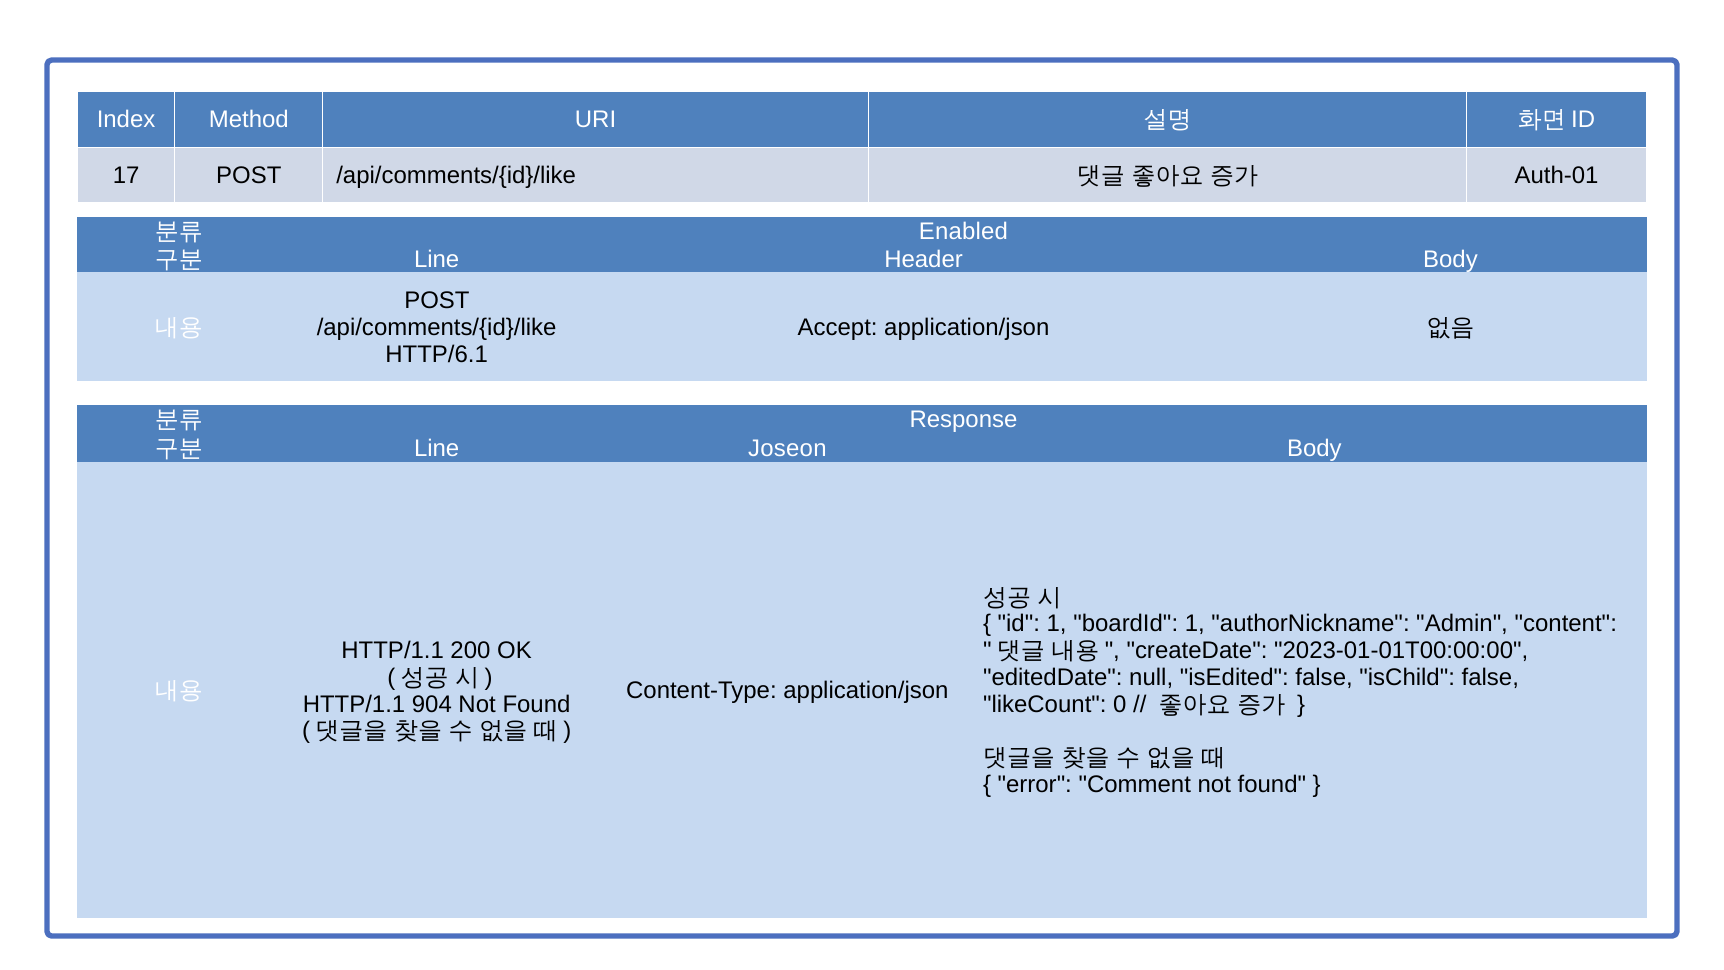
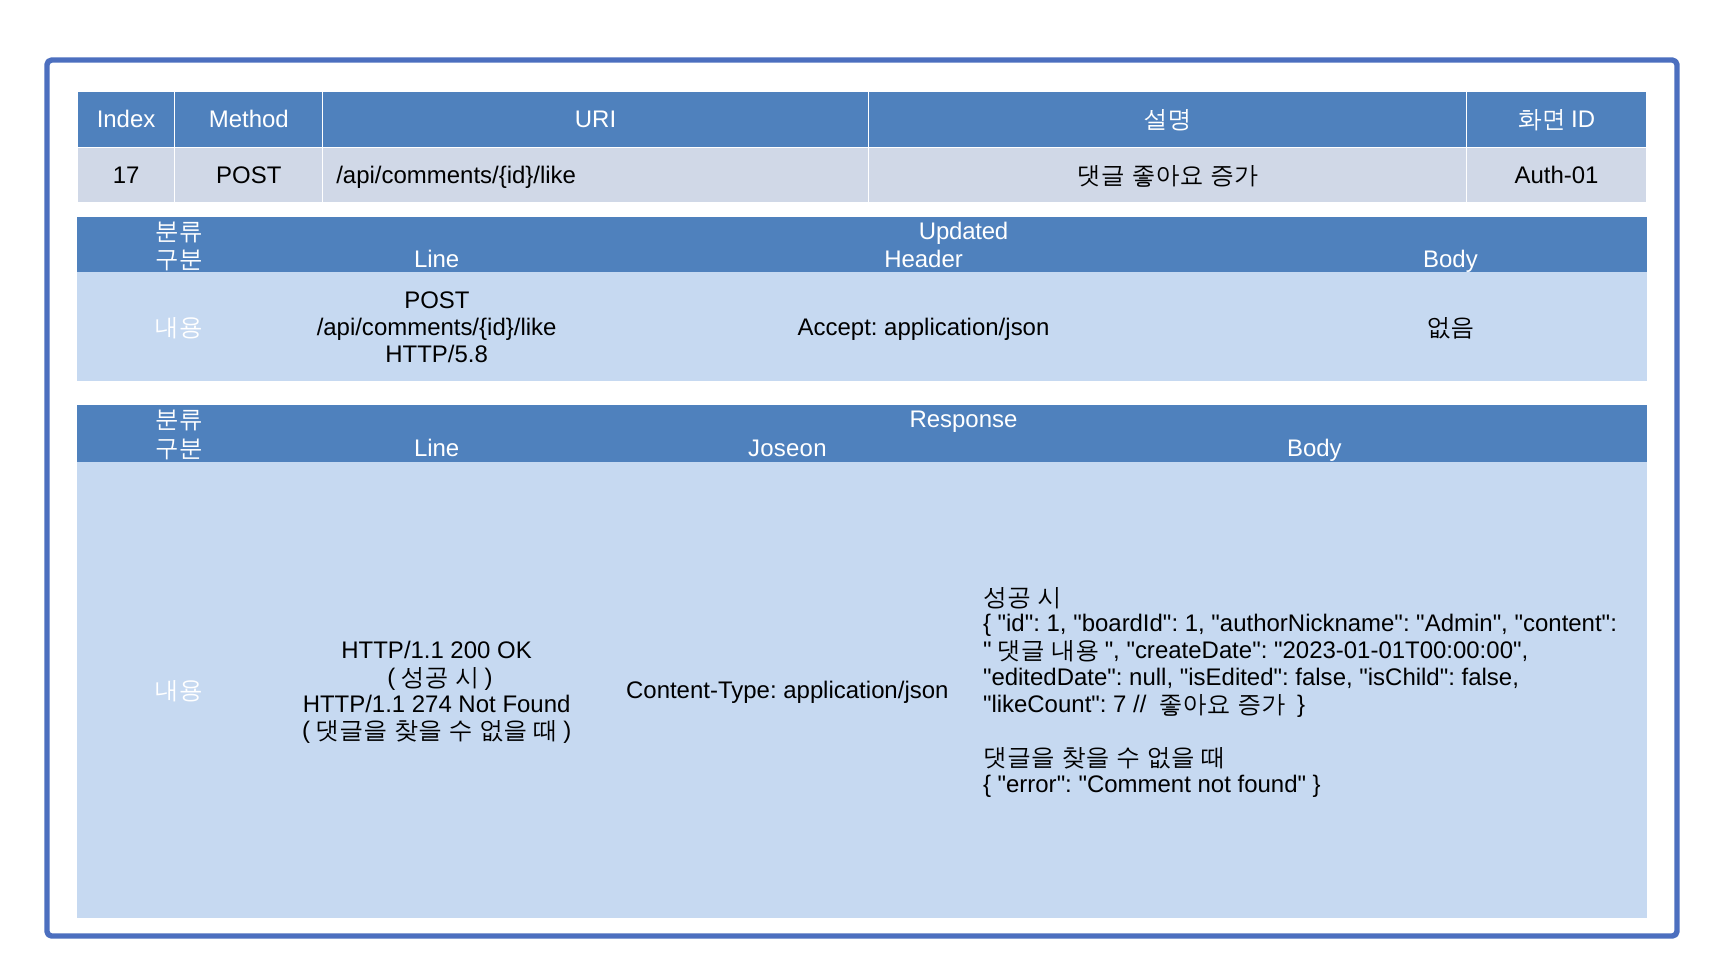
Enabled: Enabled -> Updated
HTTP/6.1: HTTP/6.1 -> HTTP/5.8
904: 904 -> 274
0: 0 -> 7
